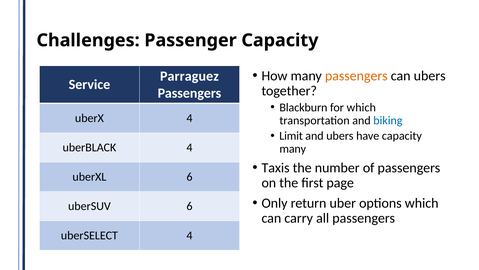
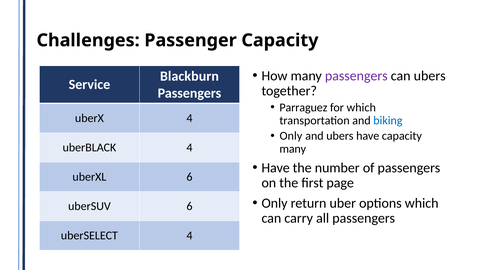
passengers at (356, 76) colour: orange -> purple
Parraguez: Parraguez -> Blackburn
Blackburn: Blackburn -> Parraguez
Limit at (291, 136): Limit -> Only
Taxis at (276, 168): Taxis -> Have
